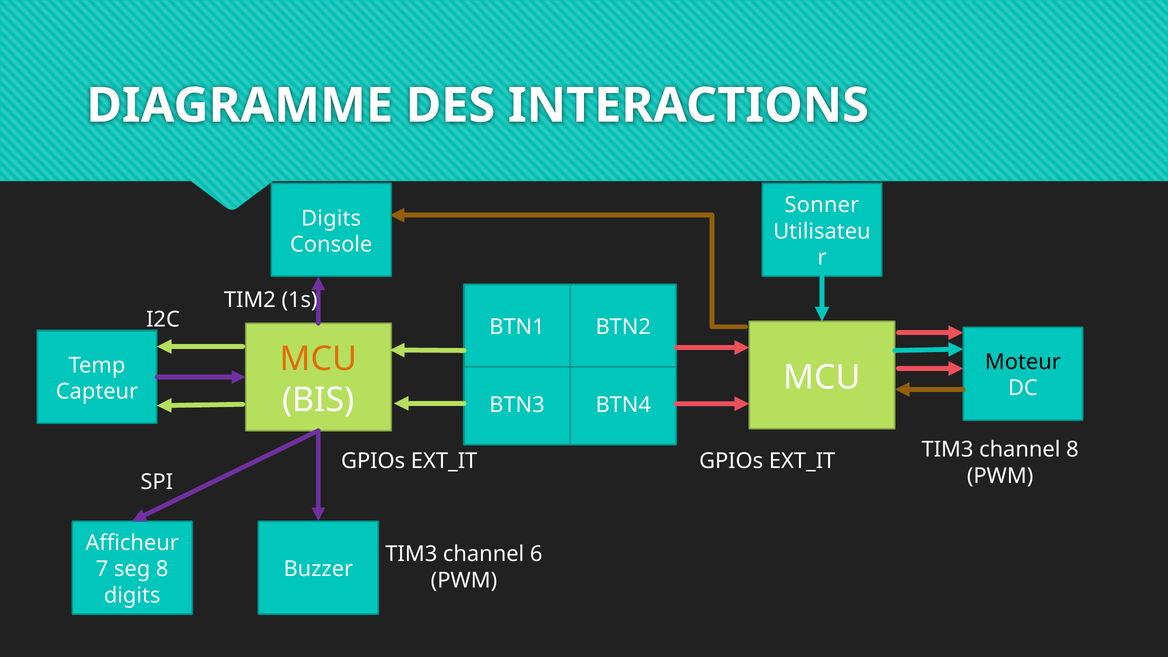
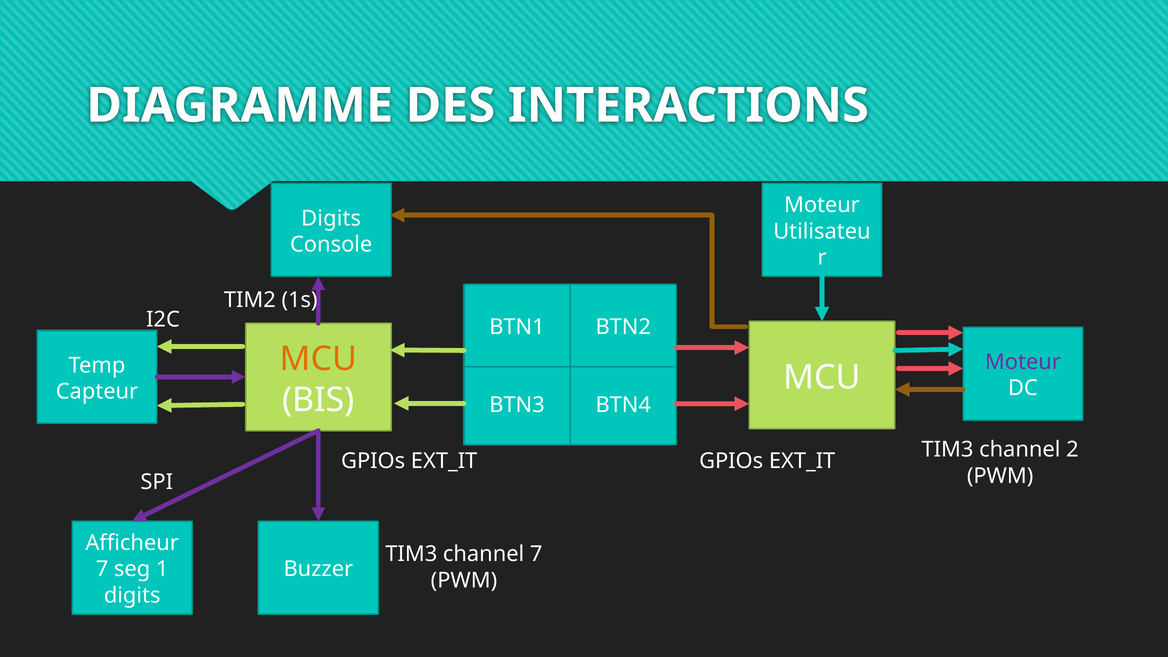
Sonner at (822, 205): Sonner -> Moteur
Moteur at (1023, 362) colour: black -> purple
channel 8: 8 -> 2
channel 6: 6 -> 7
seg 8: 8 -> 1
